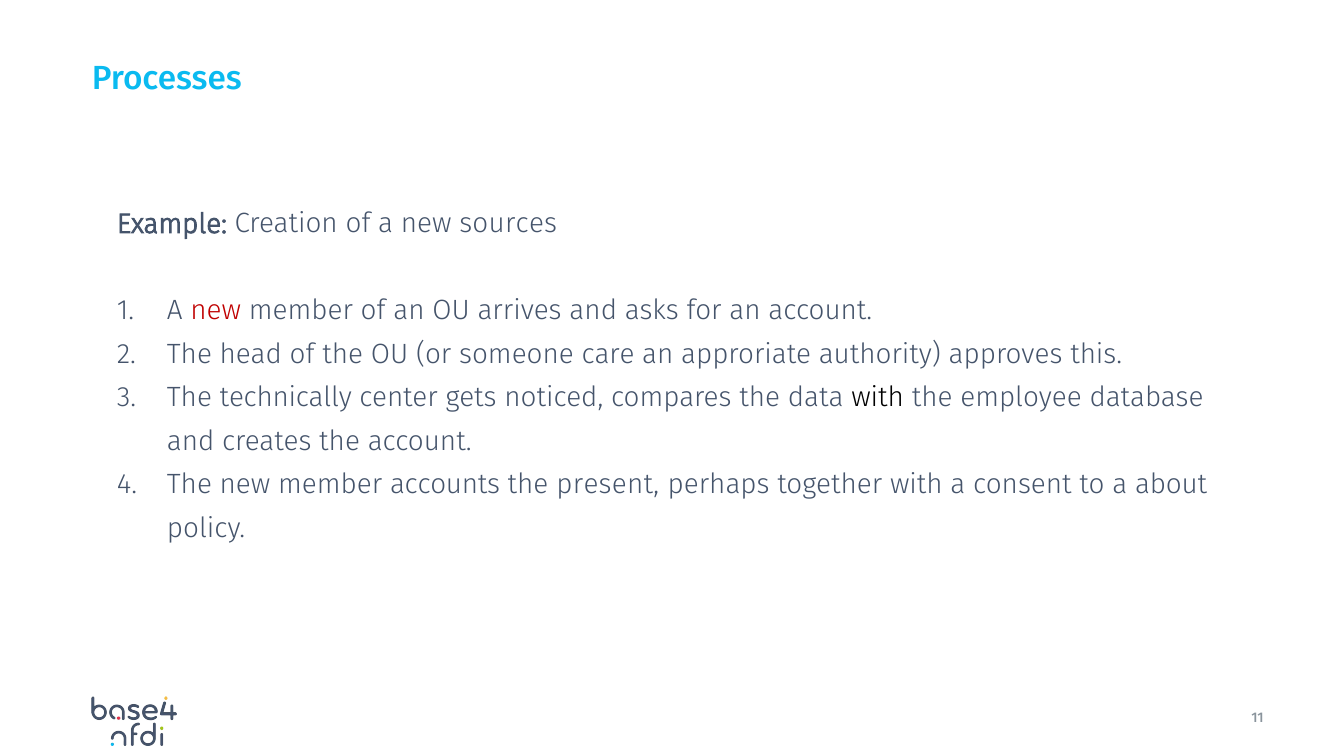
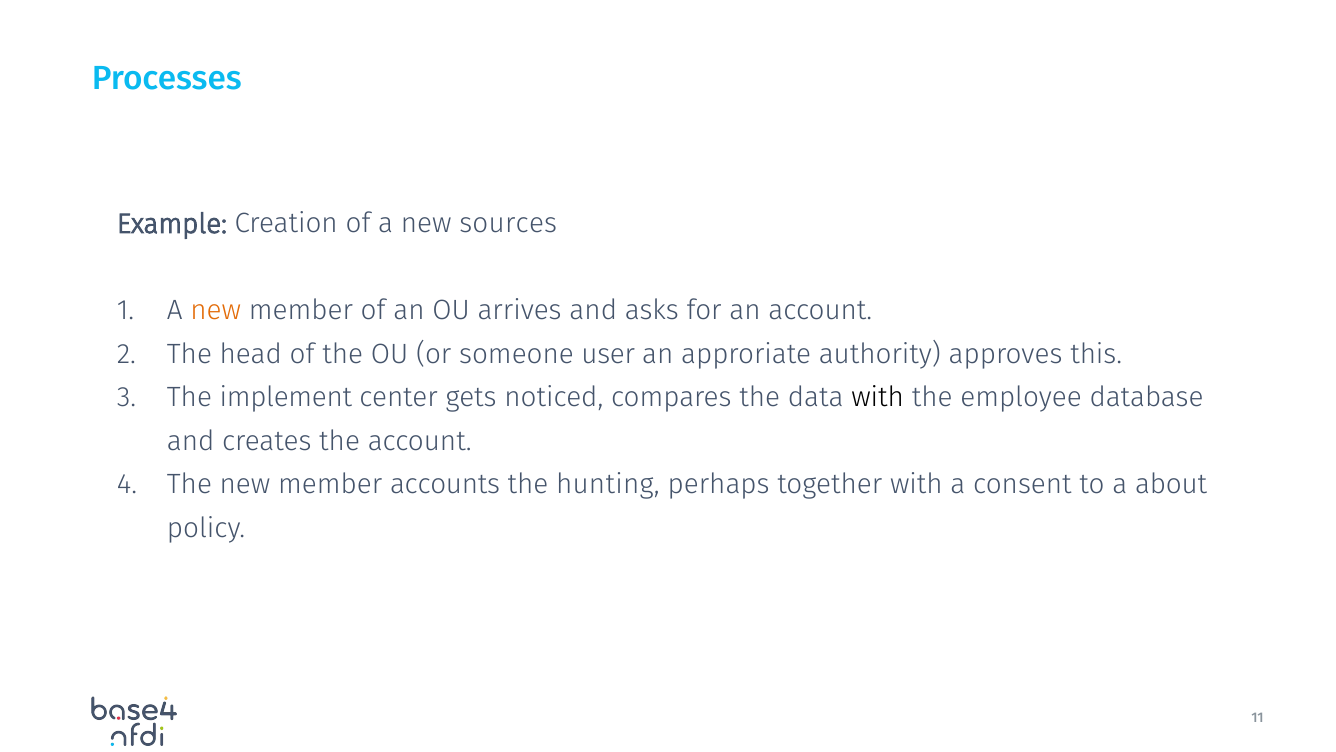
new at (216, 310) colour: red -> orange
care: care -> user
technically: technically -> implement
present: present -> hunting
